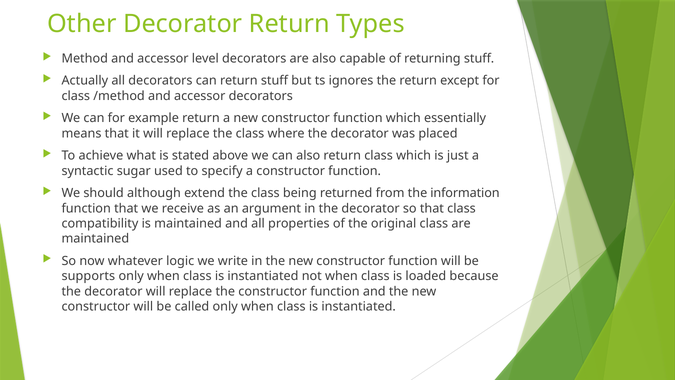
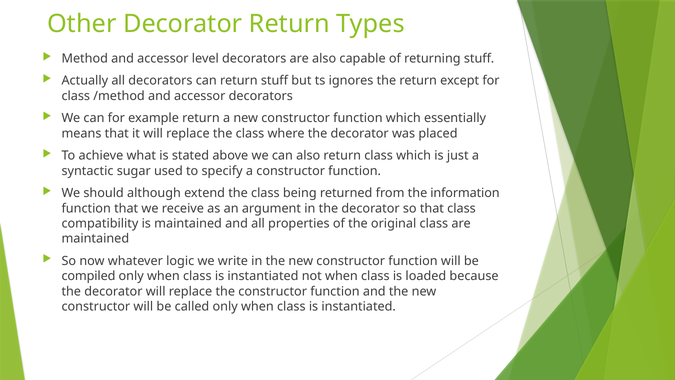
supports: supports -> compiled
